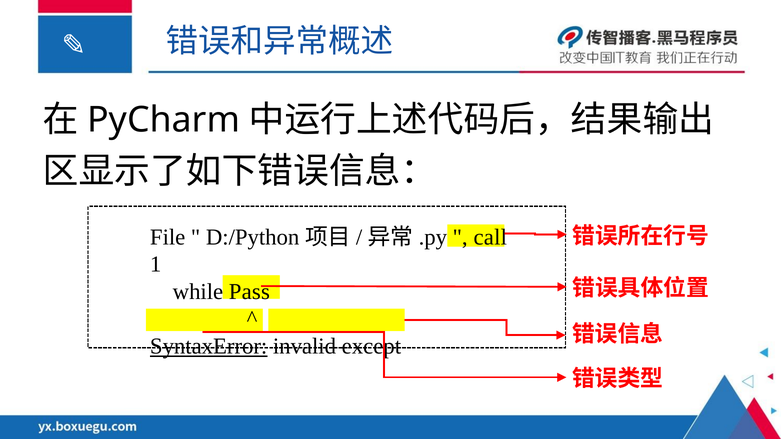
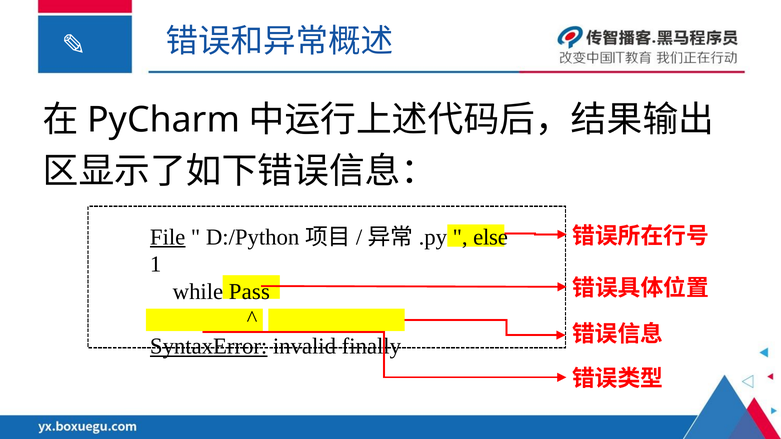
File underline: none -> present
call: call -> else
except: except -> finally
